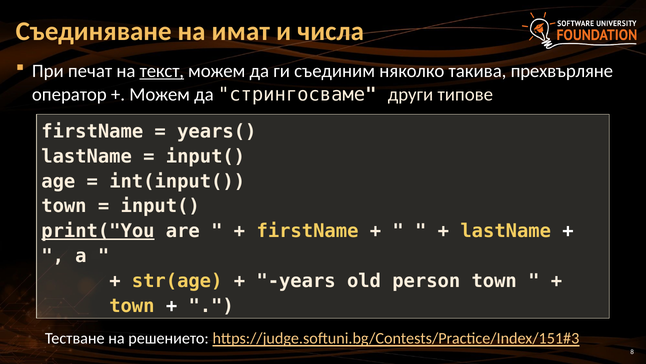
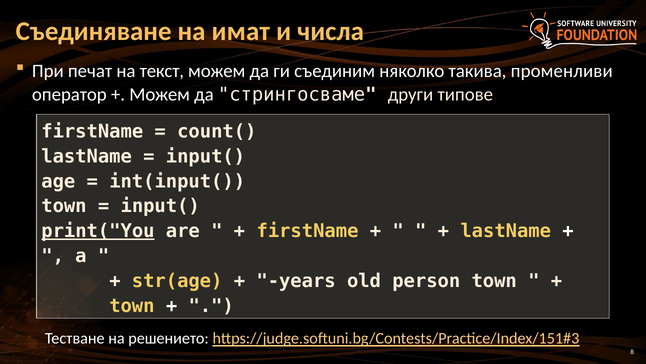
текст underline: present -> none
прехвърляне: прехвърляне -> променливи
years(: years( -> count(
